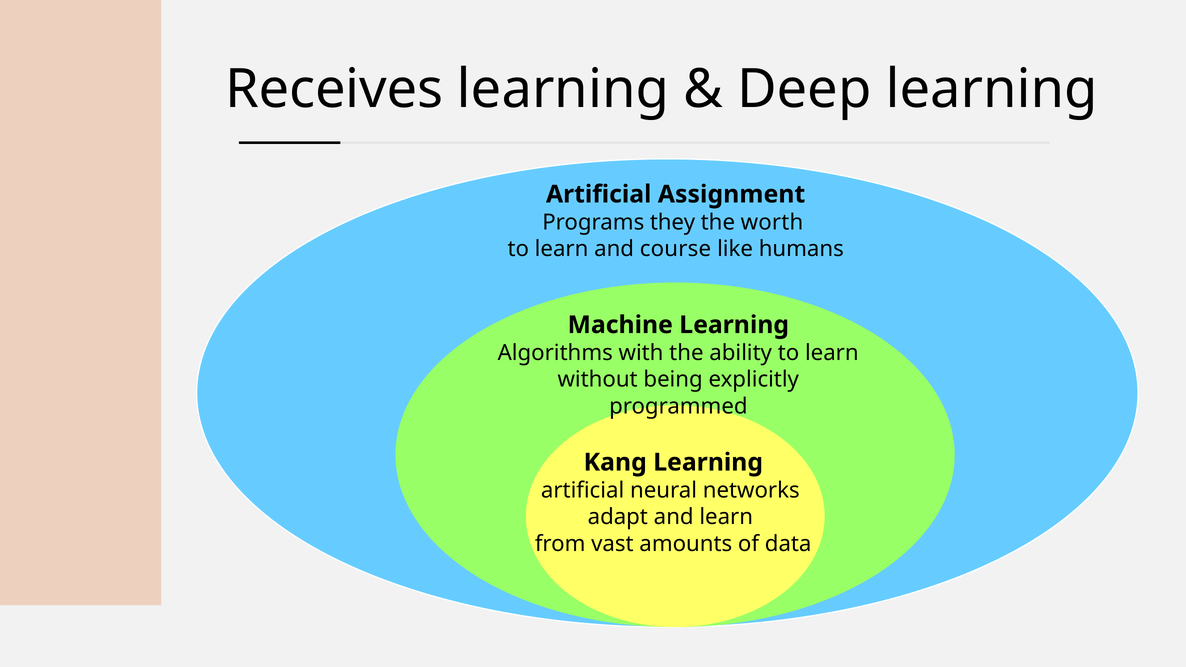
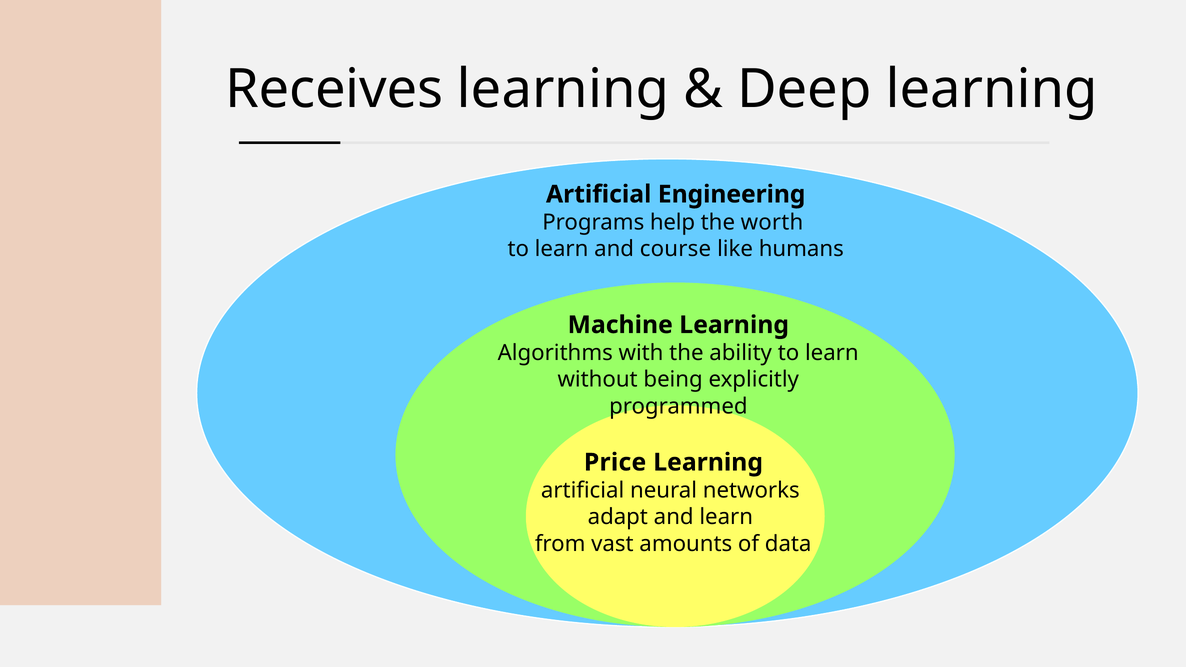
Assignment: Assignment -> Engineering
they: they -> help
Kang: Kang -> Price
